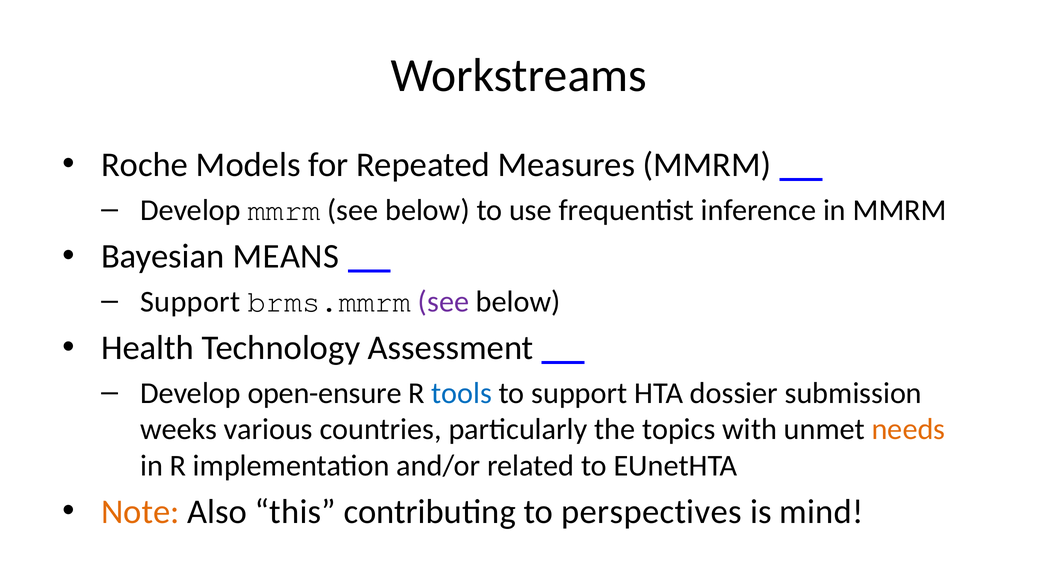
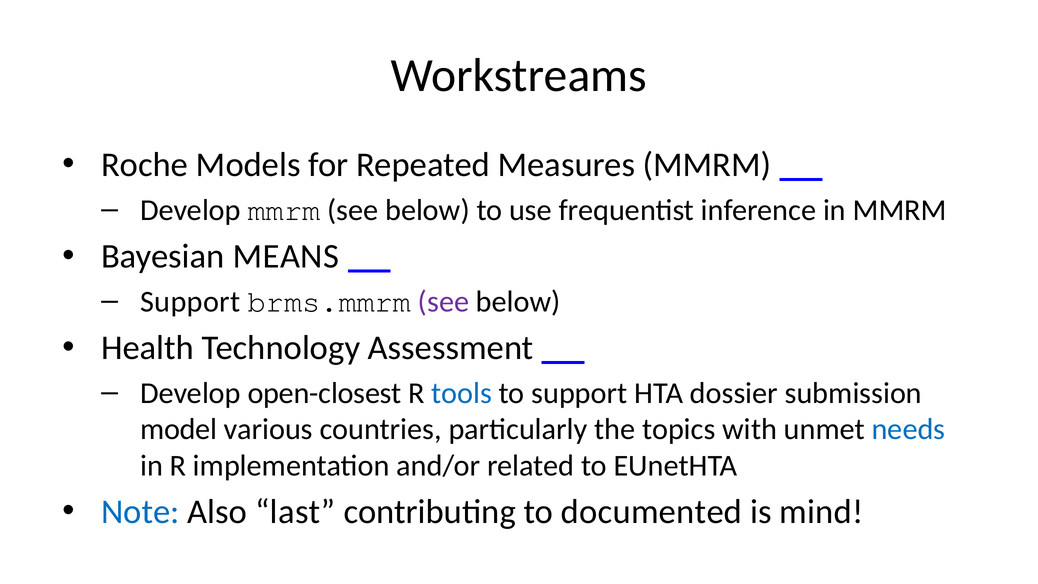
open-ensure: open-ensure -> open-closest
weeks: weeks -> model
needs colour: orange -> blue
Note colour: orange -> blue
this: this -> last
perspectives: perspectives -> documented
